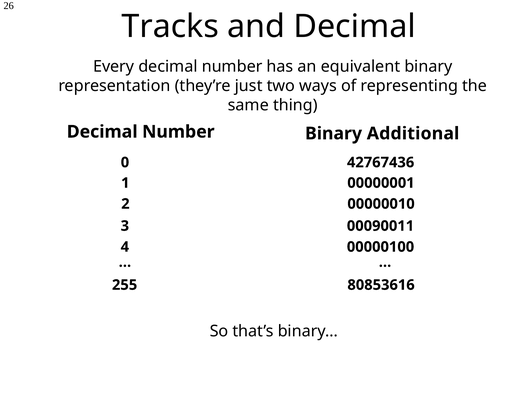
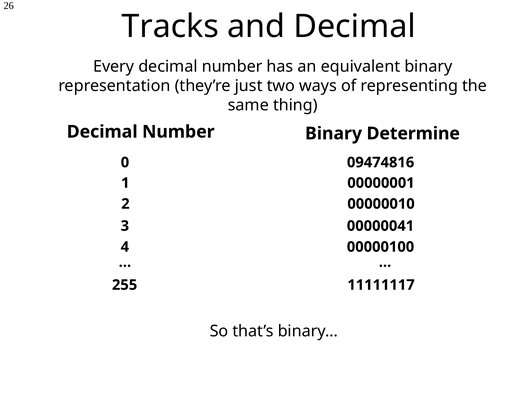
Additional: Additional -> Determine
42767436: 42767436 -> 09474816
00090011: 00090011 -> 00000041
80853616: 80853616 -> 11111117
